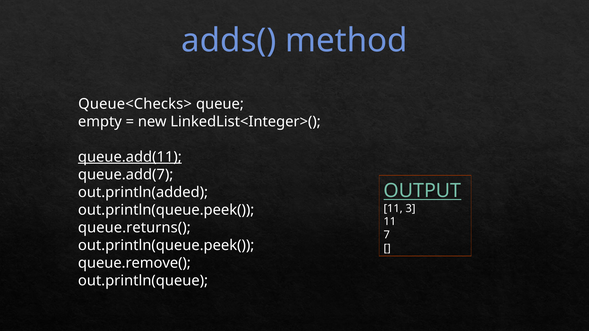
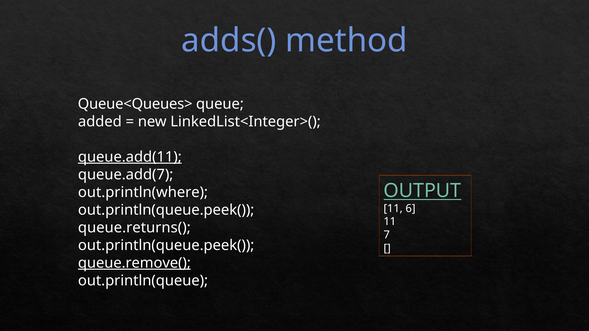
Queue<Checks>: Queue<Checks> -> Queue<Queues>
empty: empty -> added
out.println(added: out.println(added -> out.println(where
3: 3 -> 6
queue.remove( underline: none -> present
